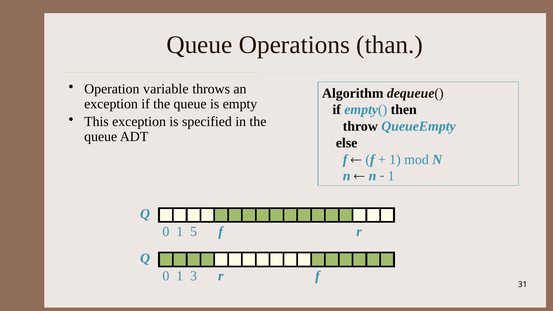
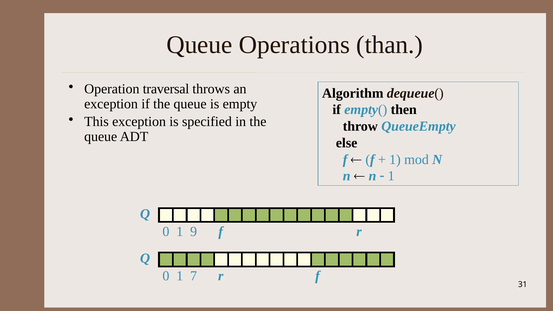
variable: variable -> traversal
5: 5 -> 9
3: 3 -> 7
